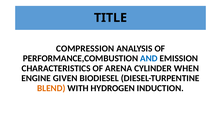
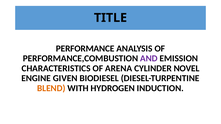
COMPRESSION: COMPRESSION -> PERFORMANCE
AND colour: blue -> purple
WHEN: WHEN -> NOVEL
